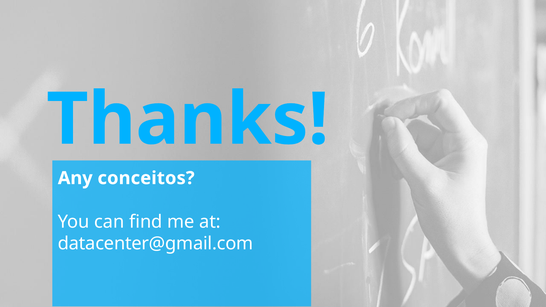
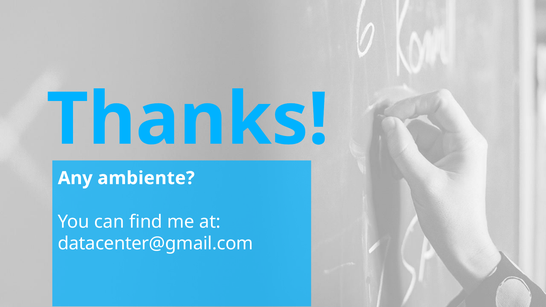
conceitos: conceitos -> ambiente
